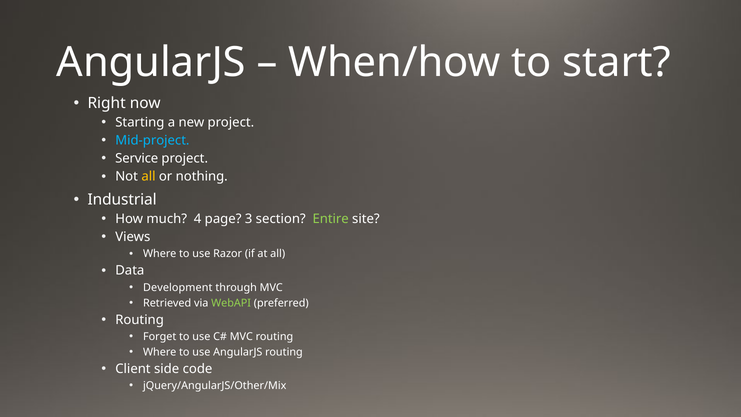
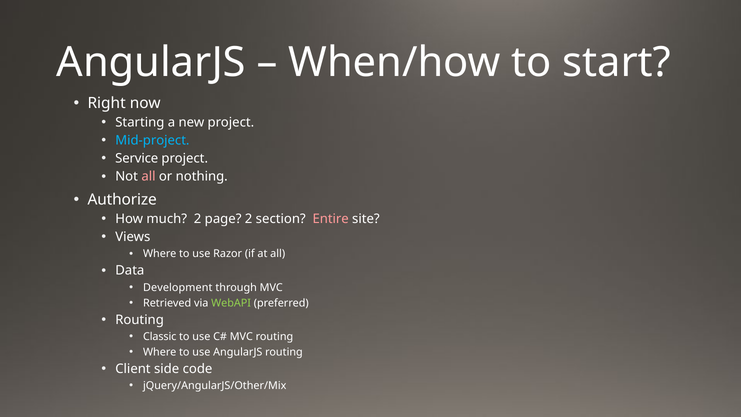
all at (148, 177) colour: yellow -> pink
Industrial: Industrial -> Authorize
much 4: 4 -> 2
page 3: 3 -> 2
Entire colour: light green -> pink
Forget: Forget -> Classic
